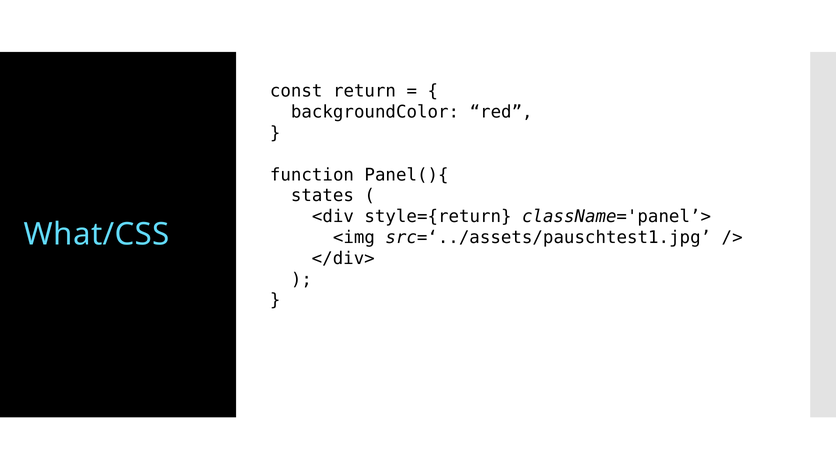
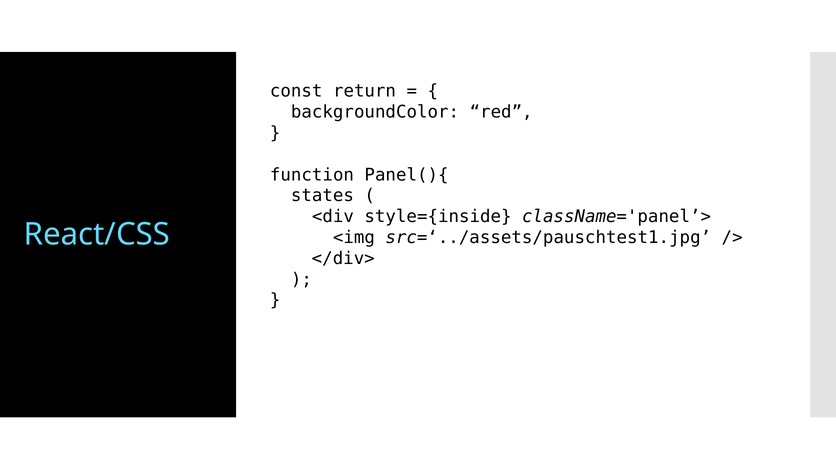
style={return: style={return -> style={inside
What/CSS: What/CSS -> React/CSS
